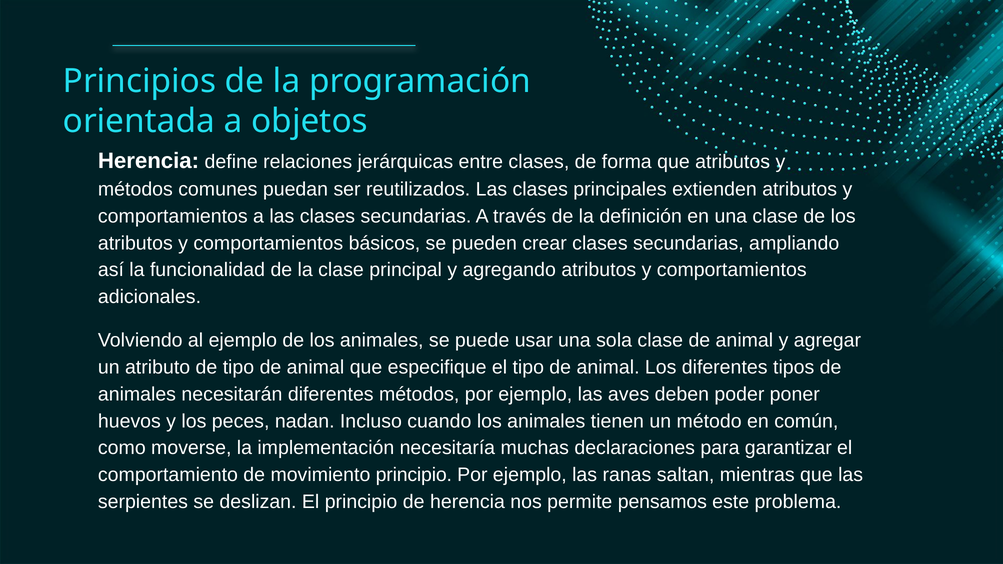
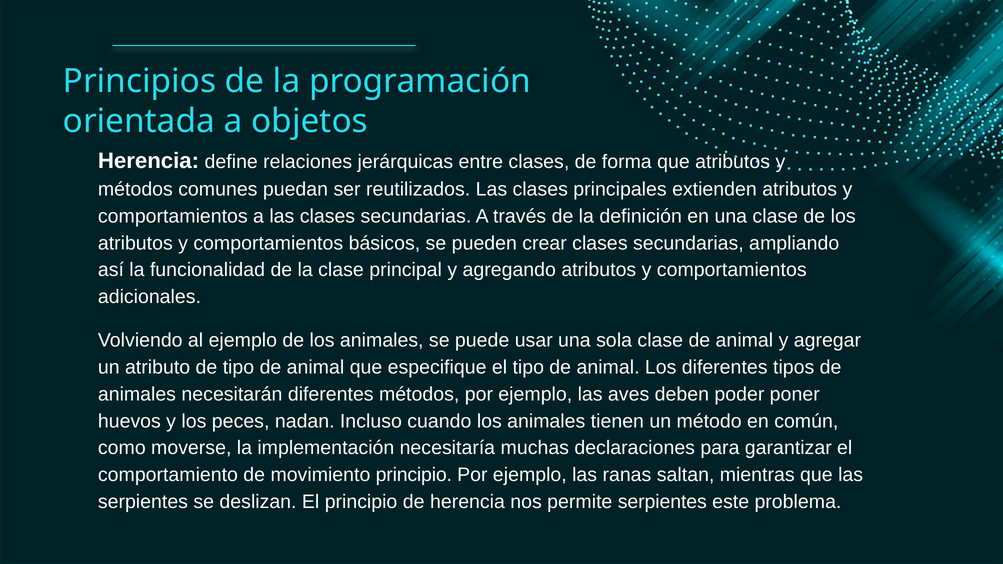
permite pensamos: pensamos -> serpientes
